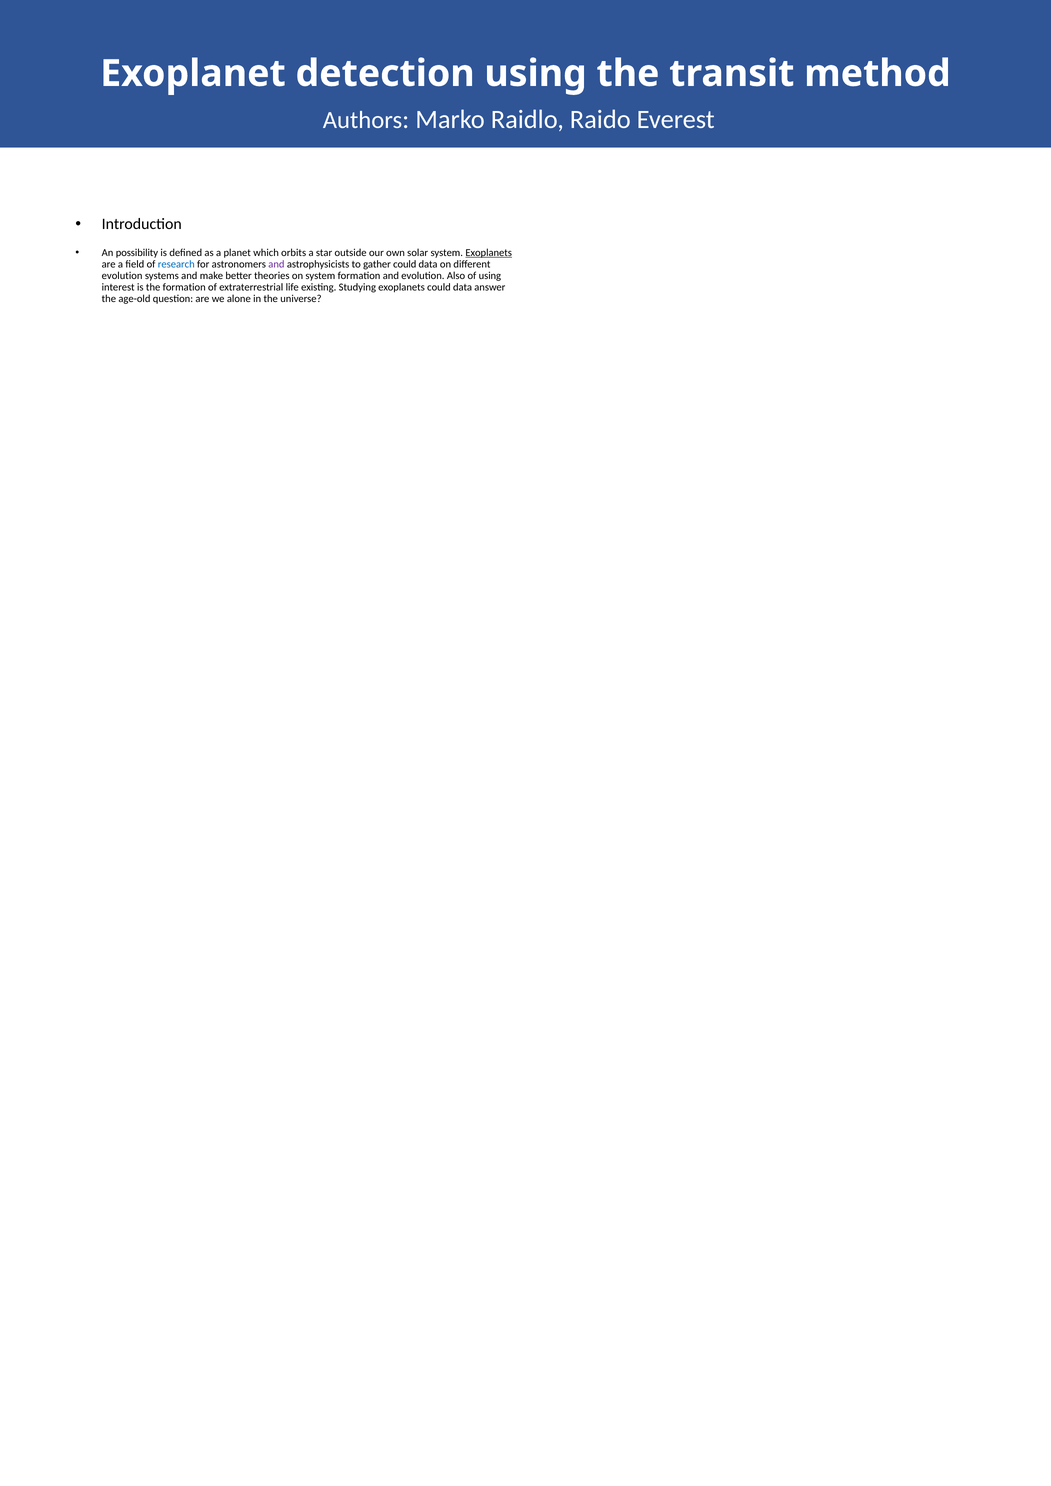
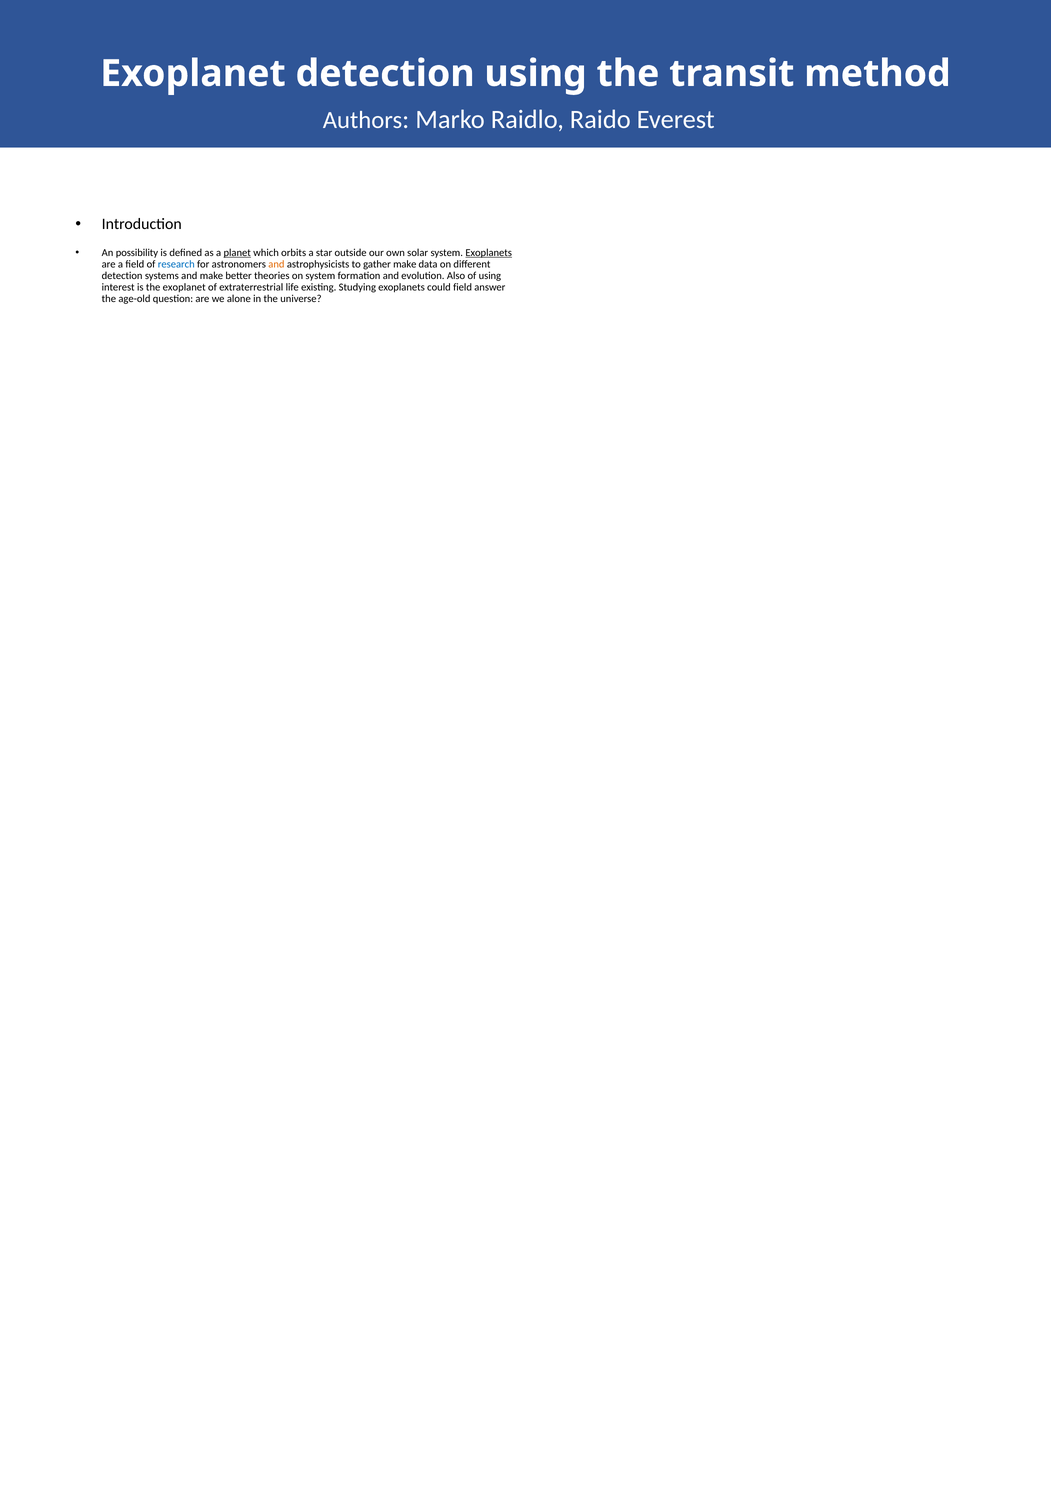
planet underline: none -> present
and at (276, 264) colour: purple -> orange
gather could: could -> make
evolution at (122, 276): evolution -> detection
the formation: formation -> exoplanet
exoplanets could data: data -> field
